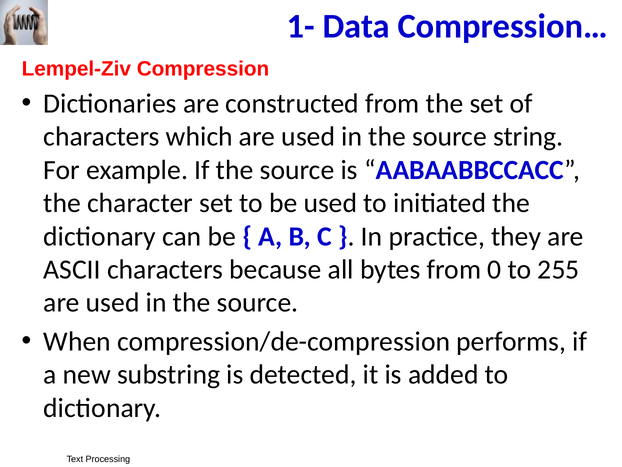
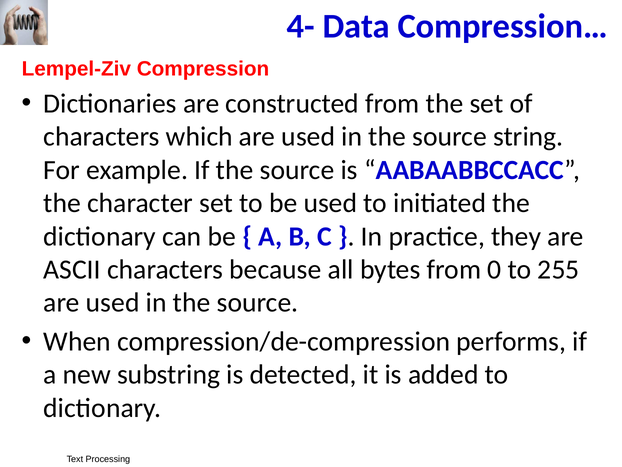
1-: 1- -> 4-
